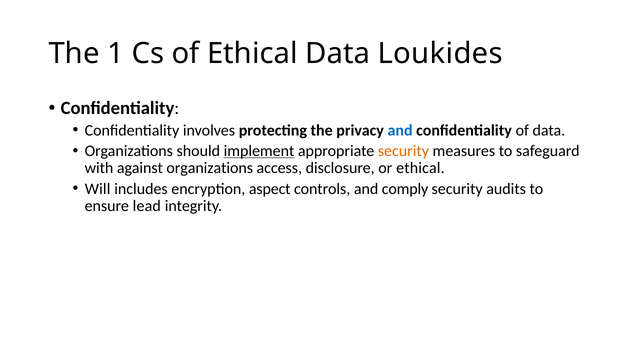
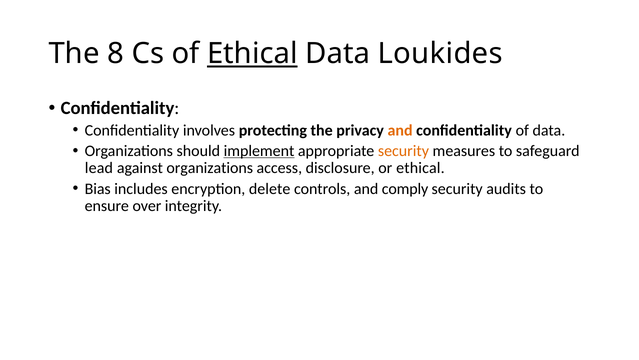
1: 1 -> 8
Ethical at (252, 54) underline: none -> present
and at (400, 130) colour: blue -> orange
with: with -> lead
Will: Will -> Bias
aspect: aspect -> delete
lead: lead -> over
